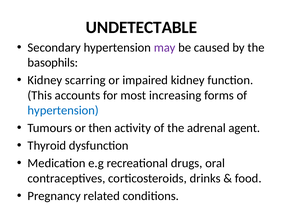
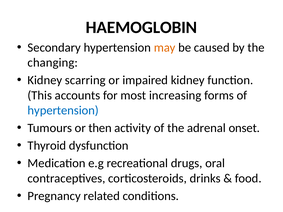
UNDETECTABLE: UNDETECTABLE -> HAEMOGLOBIN
may colour: purple -> orange
basophils: basophils -> changing
agent: agent -> onset
